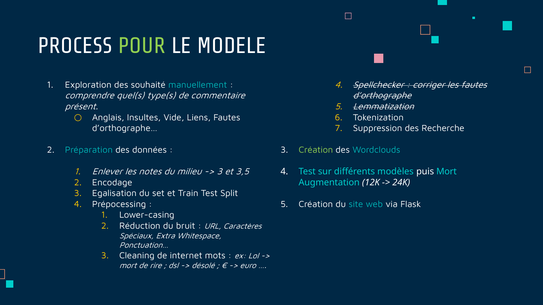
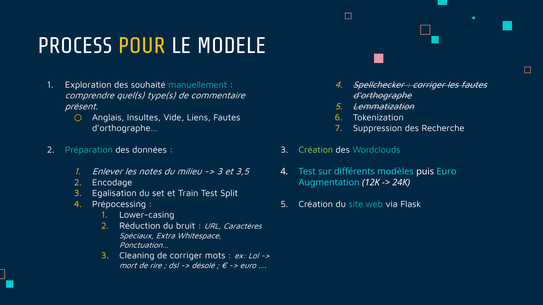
POUR colour: light green -> yellow
puis Mort: Mort -> Euro
de internet: internet -> corriger
